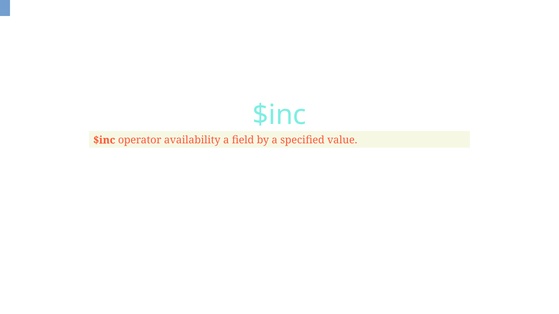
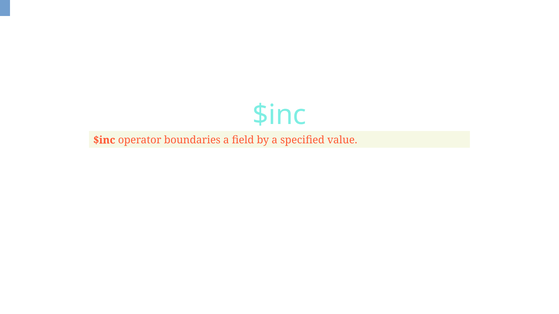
availability: availability -> boundaries
